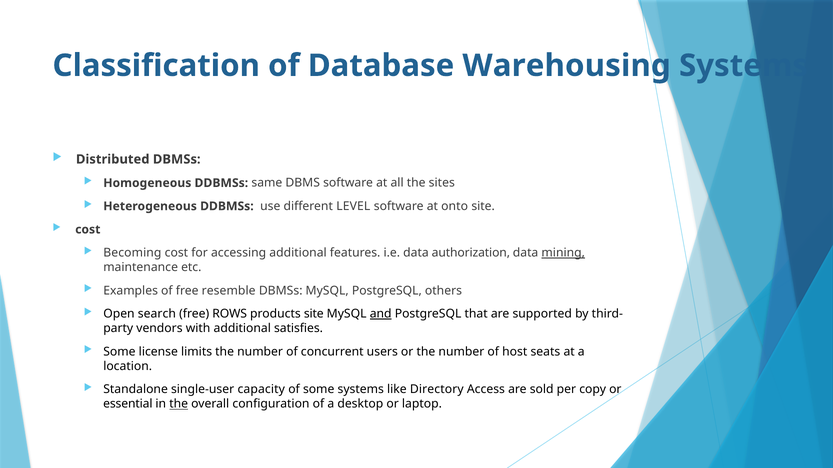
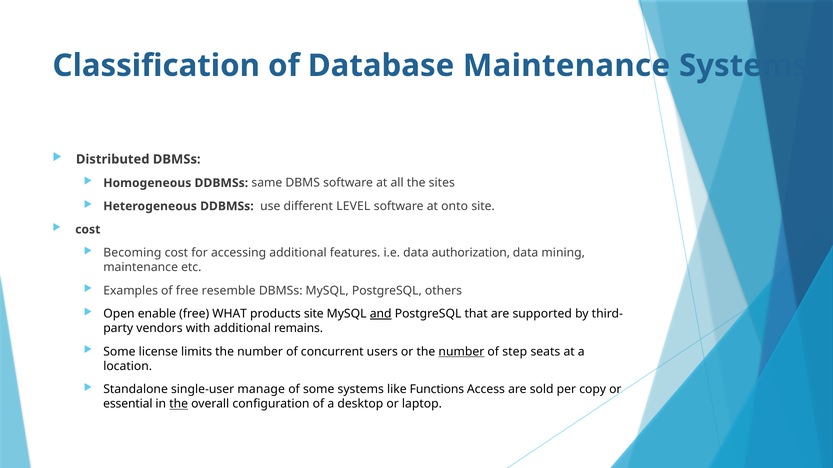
Database Warehousing: Warehousing -> Maintenance
mining underline: present -> none
search: search -> enable
ROWS: ROWS -> WHAT
satisfies: satisfies -> remains
number at (461, 352) underline: none -> present
host: host -> step
capacity: capacity -> manage
Directory: Directory -> Functions
